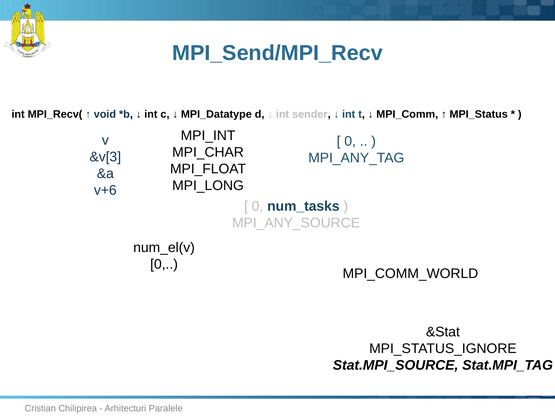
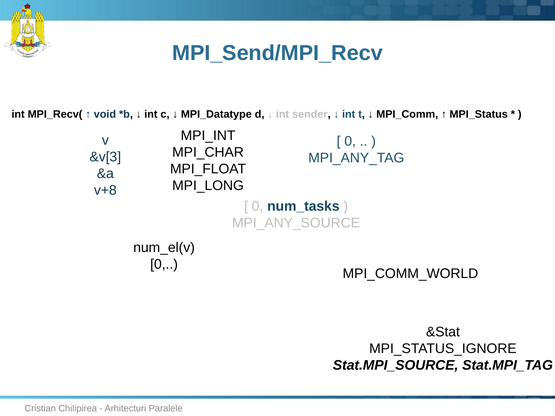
v+6: v+6 -> v+8
